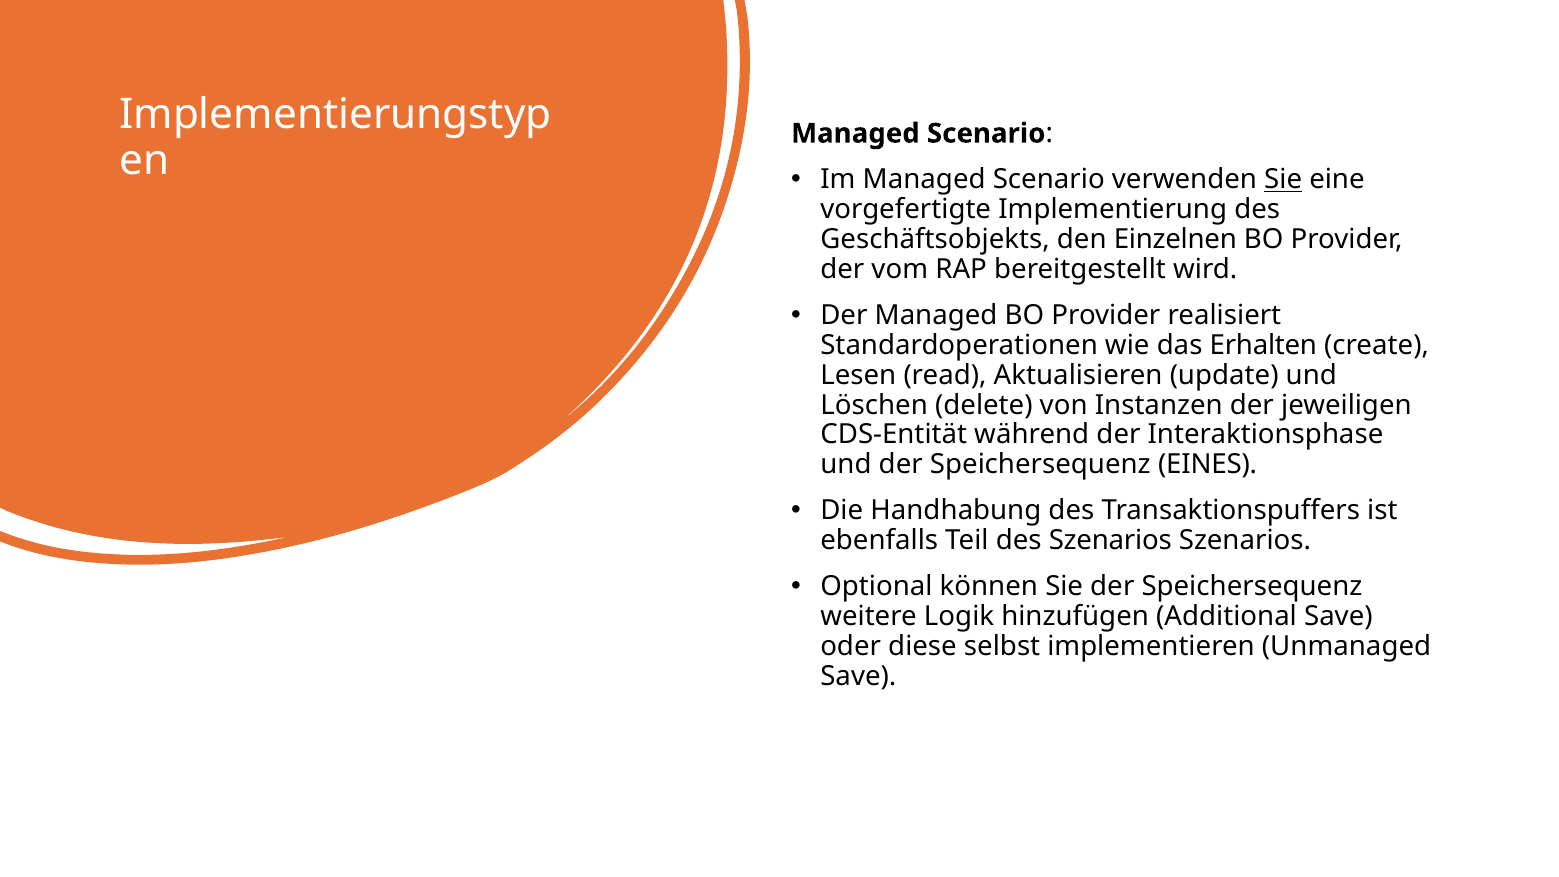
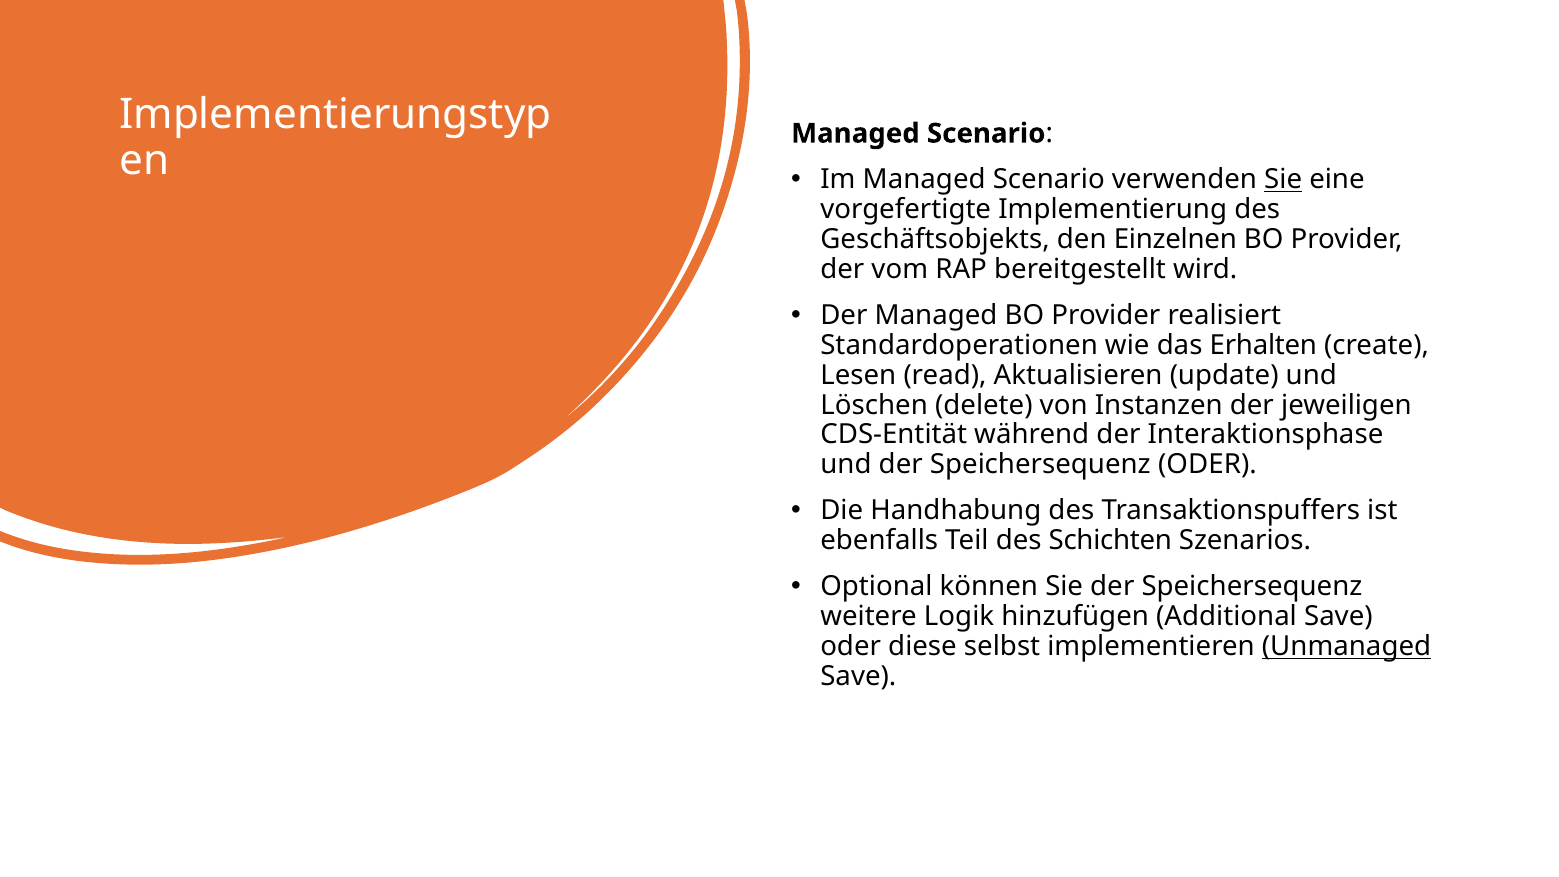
Speichersequenz EINES: EINES -> ODER
des Szenarios: Szenarios -> Schichten
Unmanaged underline: none -> present
